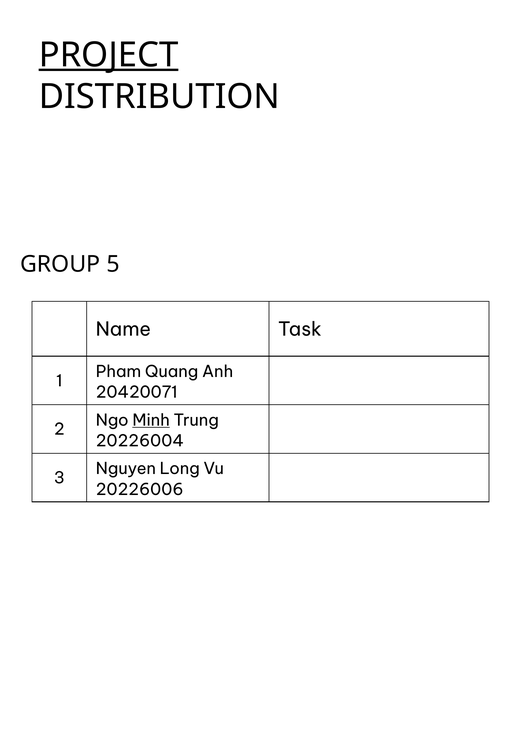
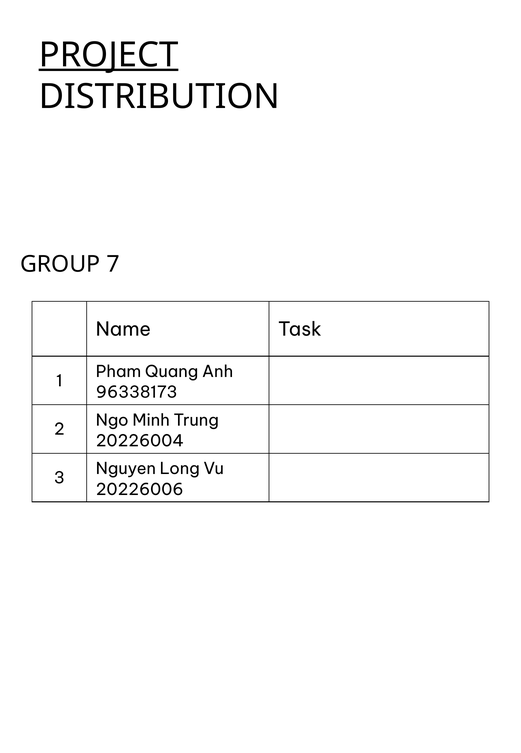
5: 5 -> 7
20420071: 20420071 -> 96338173
Minh underline: present -> none
